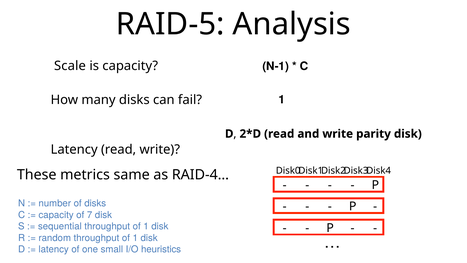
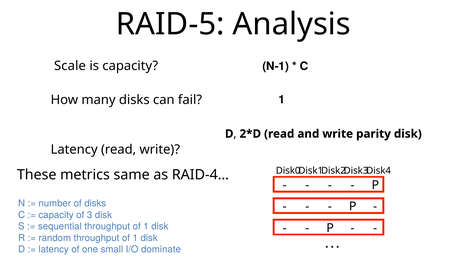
7: 7 -> 3
heuristics: heuristics -> dominate
